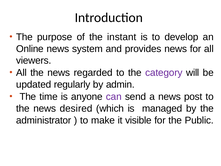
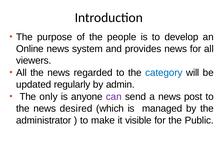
instant: instant -> people
category colour: purple -> blue
time: time -> only
